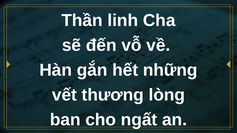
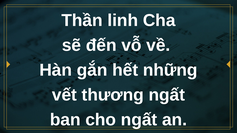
thương lòng: lòng -> ngất
